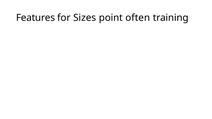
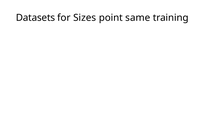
Features: Features -> Datasets
often: often -> same
